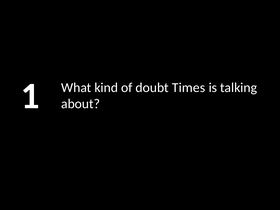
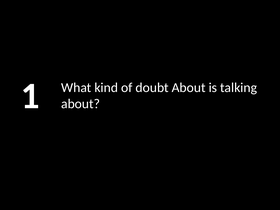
doubt Times: Times -> About
